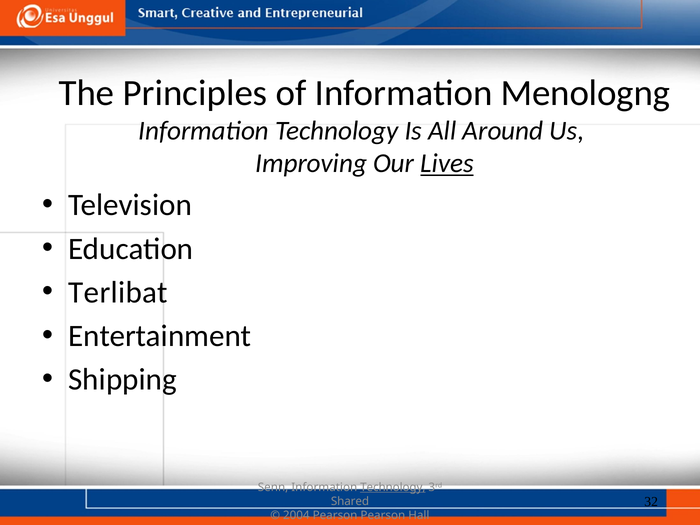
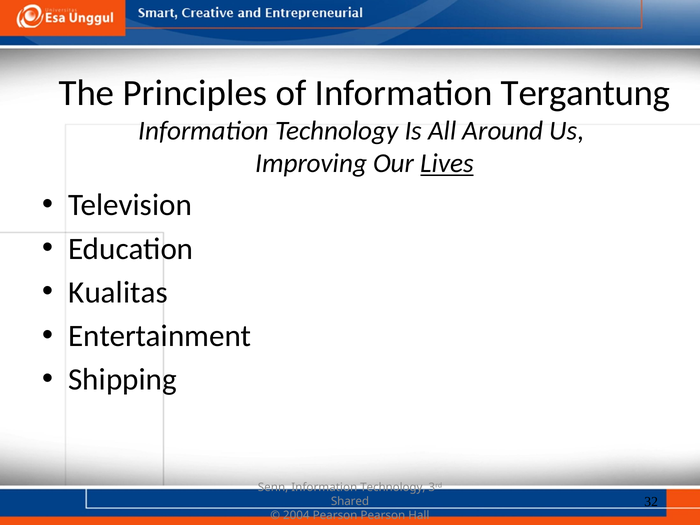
Menologng: Menologng -> Tergantung
Terlibat: Terlibat -> Kualitas
Technology at (393, 487) underline: present -> none
